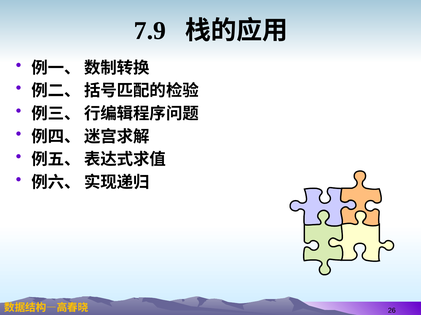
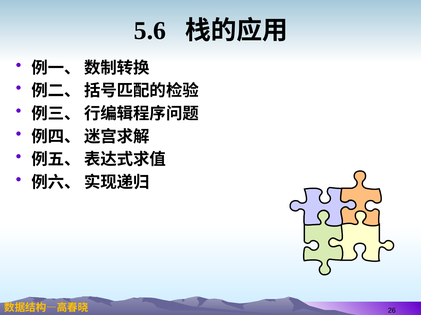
7.9: 7.9 -> 5.6
